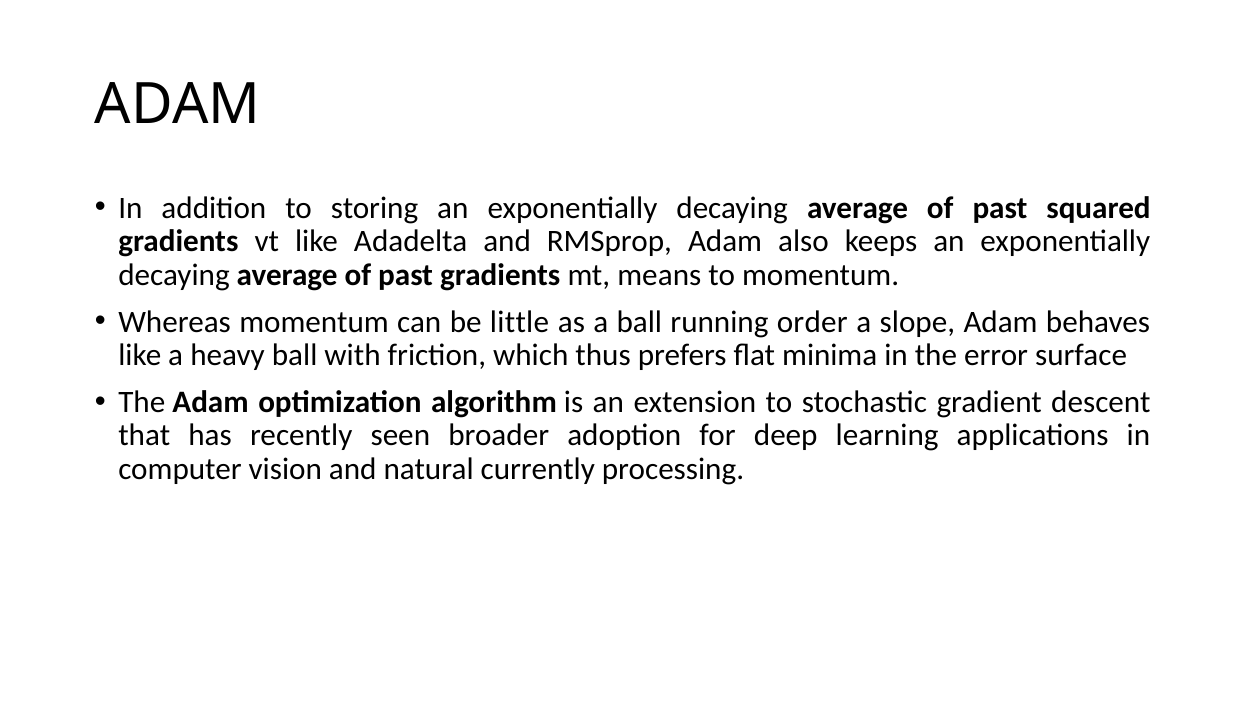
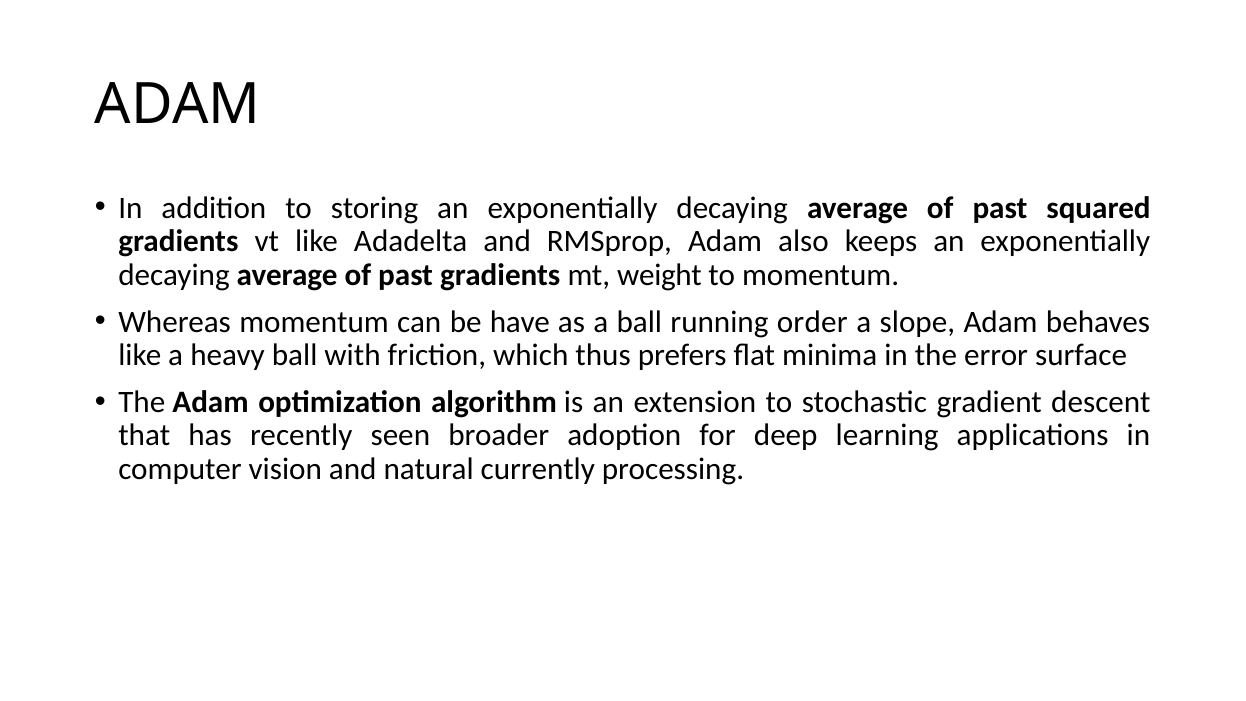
means: means -> weight
little: little -> have
